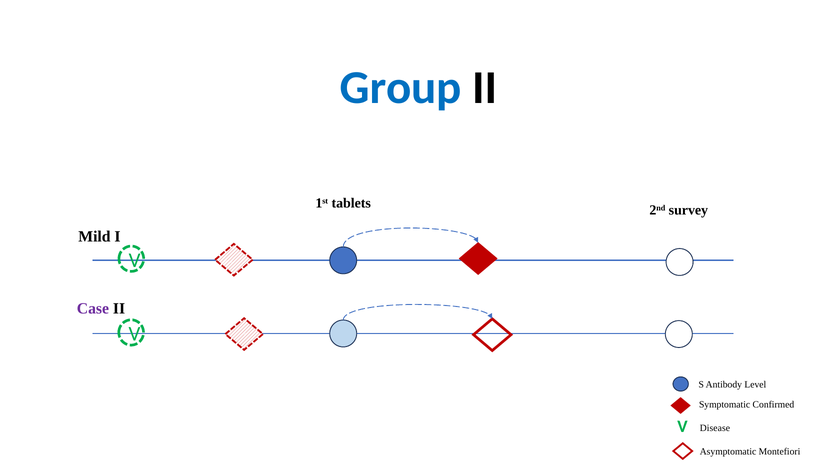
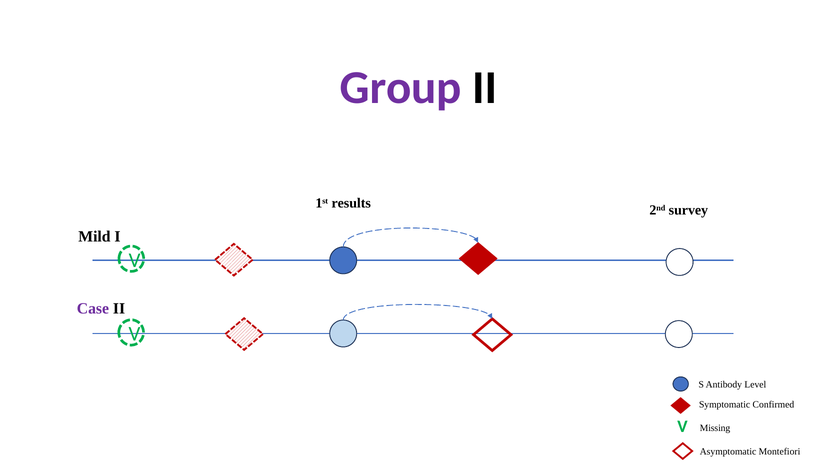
Group colour: blue -> purple
tablets: tablets -> results
Disease: Disease -> Missing
